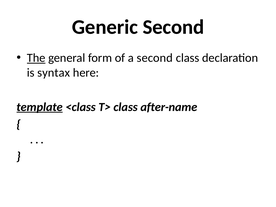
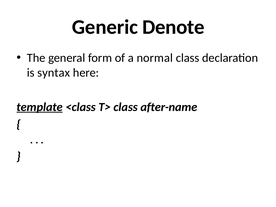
Generic Second: Second -> Denote
The underline: present -> none
a second: second -> normal
